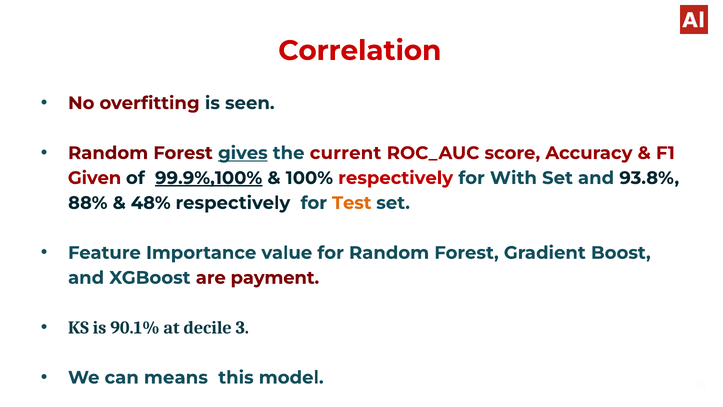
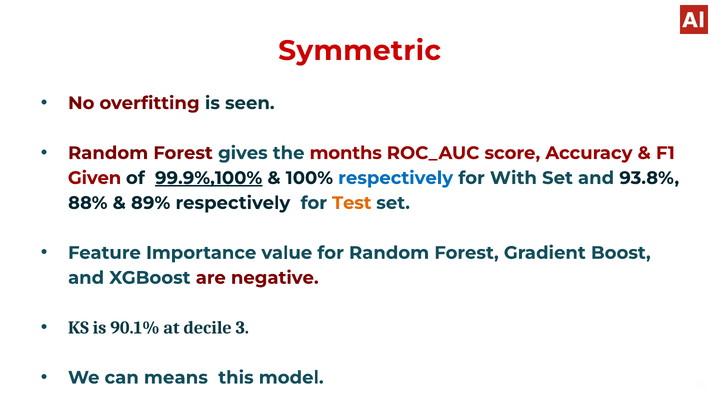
Correlation: Correlation -> Symmetric
gives underline: present -> none
current: current -> months
respectively at (396, 178) colour: red -> blue
48%: 48% -> 89%
payment: payment -> negative
